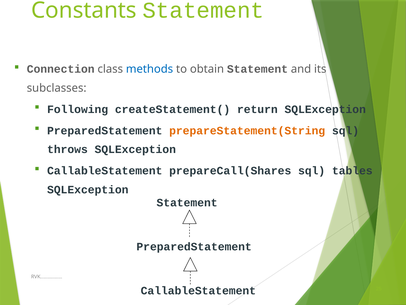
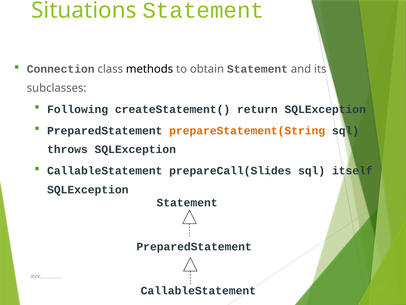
Constants: Constants -> Situations
methods colour: blue -> black
prepareCall(Shares: prepareCall(Shares -> prepareCall(Slides
tables: tables -> itself
